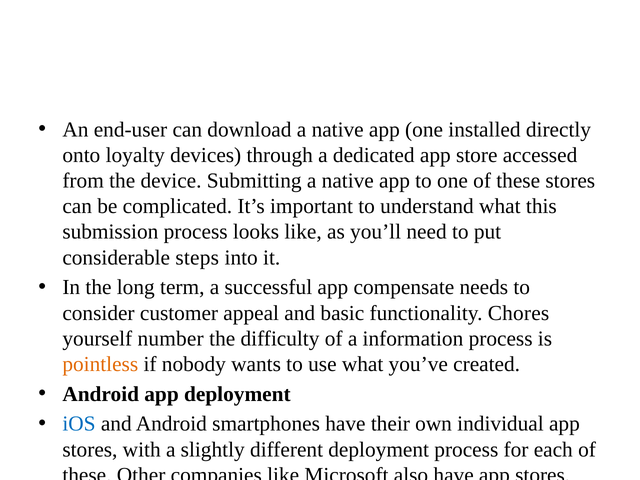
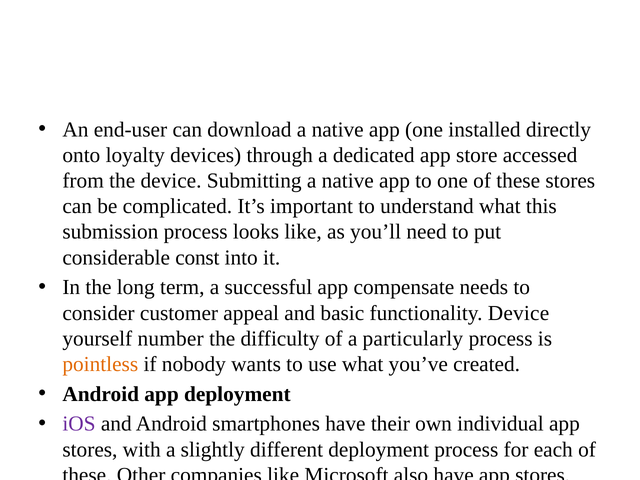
steps: steps -> const
functionality Chores: Chores -> Device
a information: information -> particularly
iOS colour: blue -> purple
